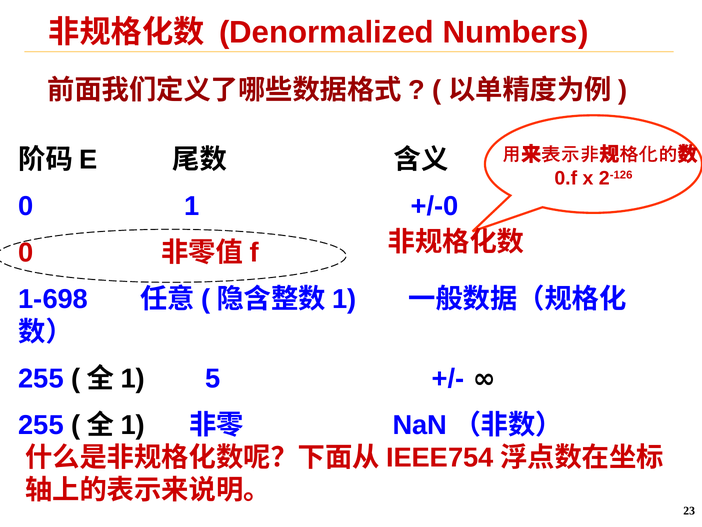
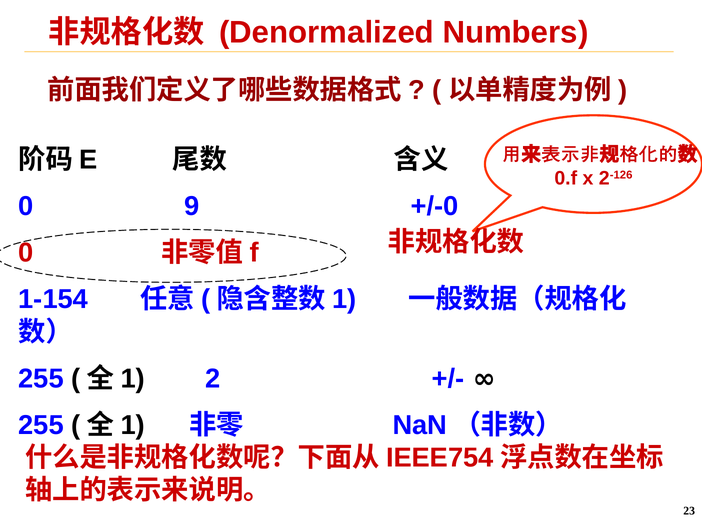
0 1: 1 -> 9
1-698: 1-698 -> 1-154
5: 5 -> 2
